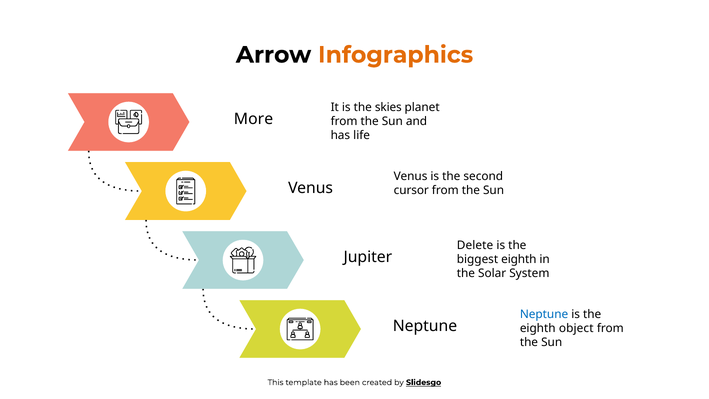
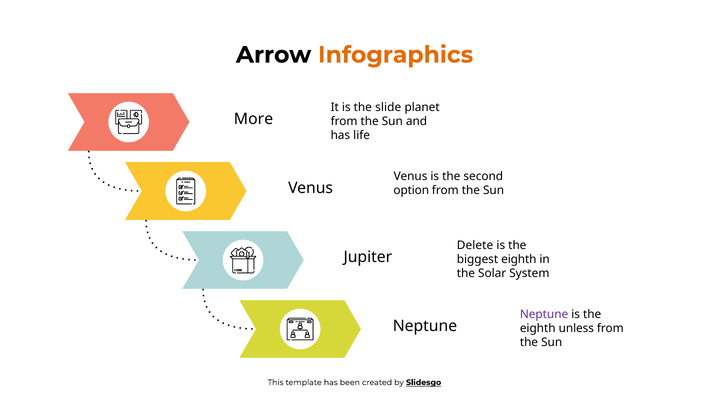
skies: skies -> slide
cursor: cursor -> option
Neptune at (544, 314) colour: blue -> purple
object: object -> unless
